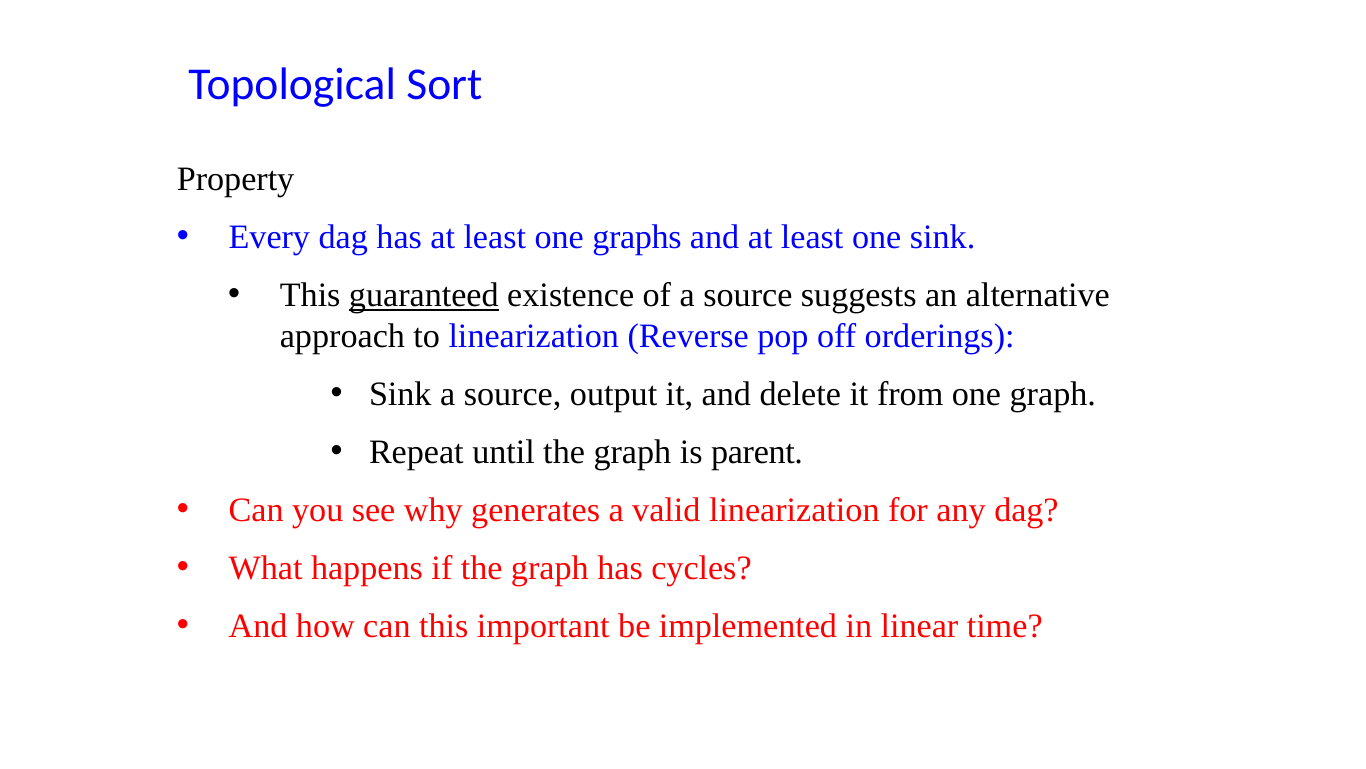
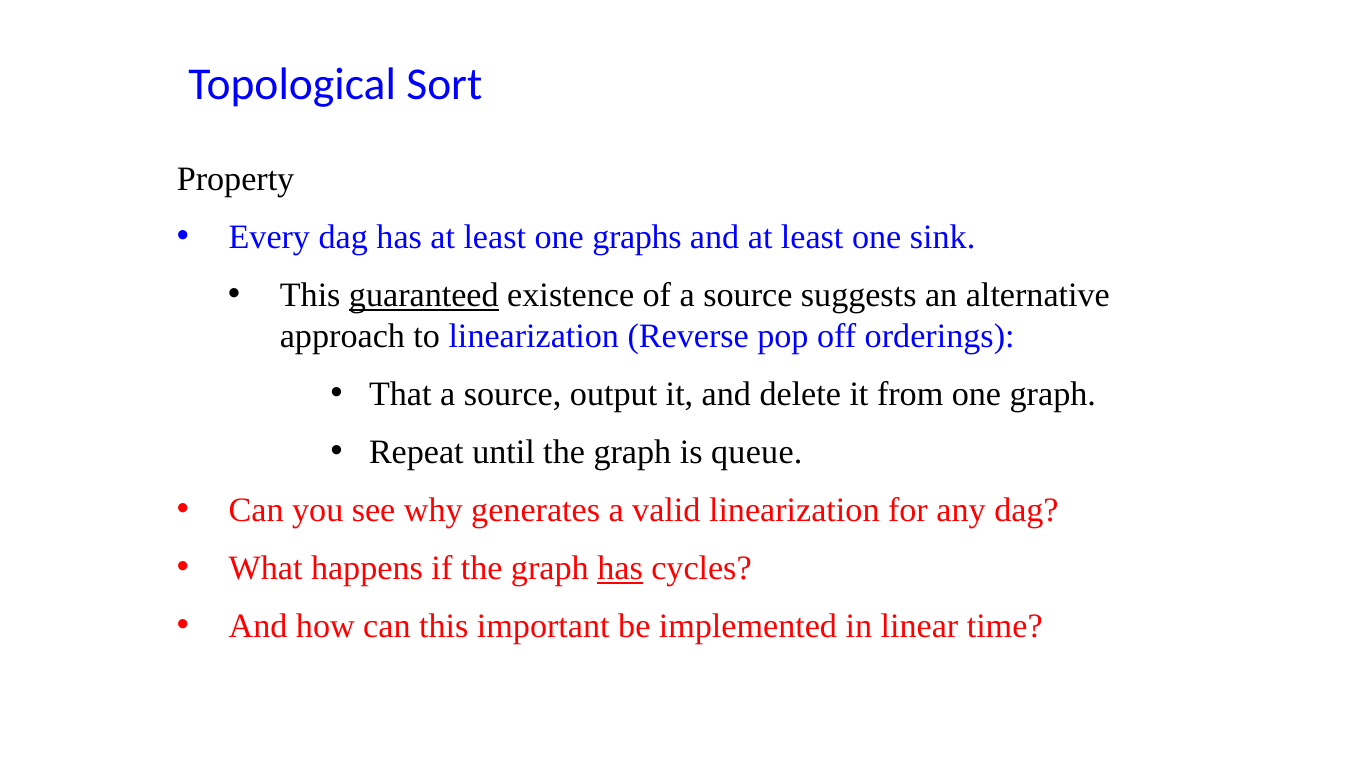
Sink at (400, 394): Sink -> That
parent: parent -> queue
has at (620, 568) underline: none -> present
